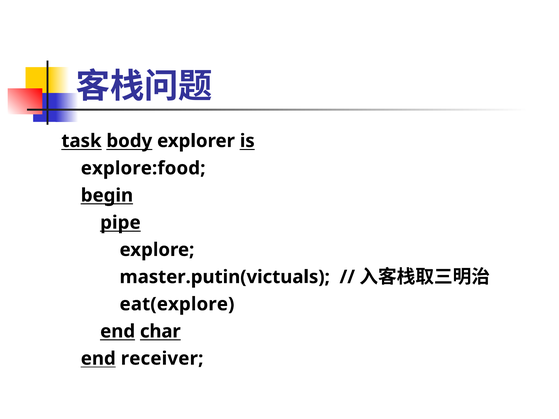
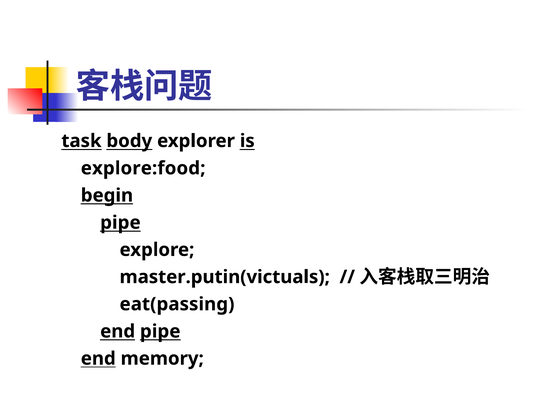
eat(explore: eat(explore -> eat(passing
end char: char -> pipe
receiver: receiver -> memory
